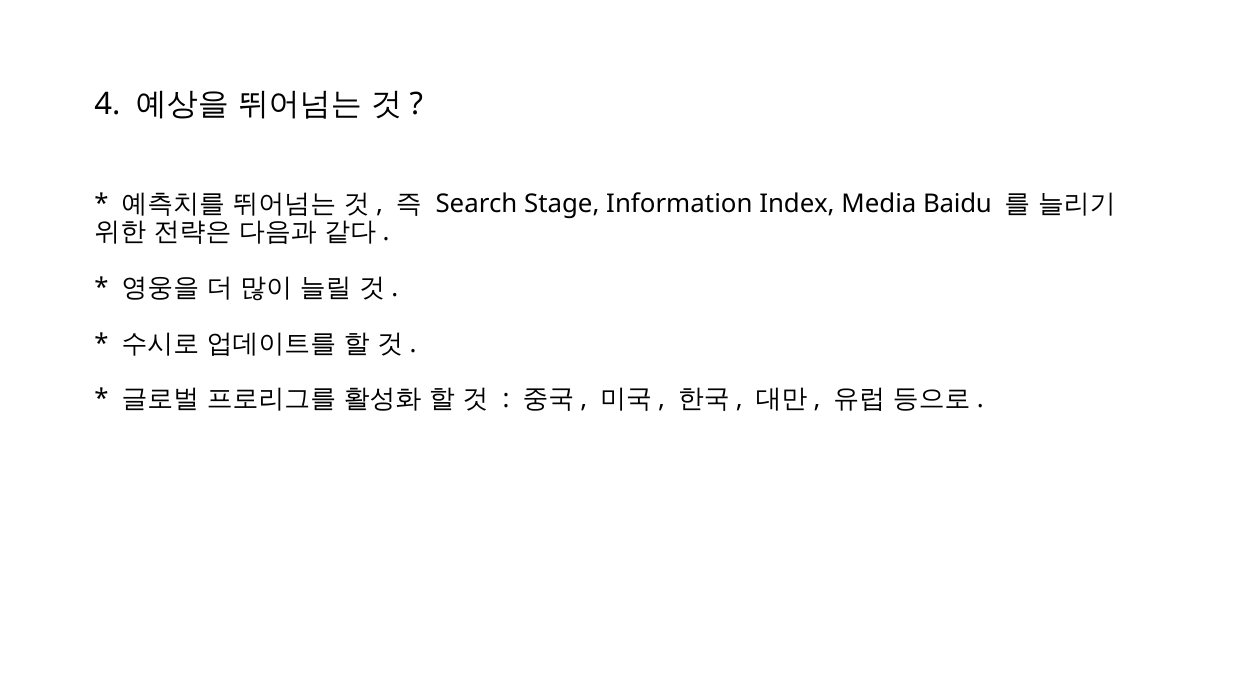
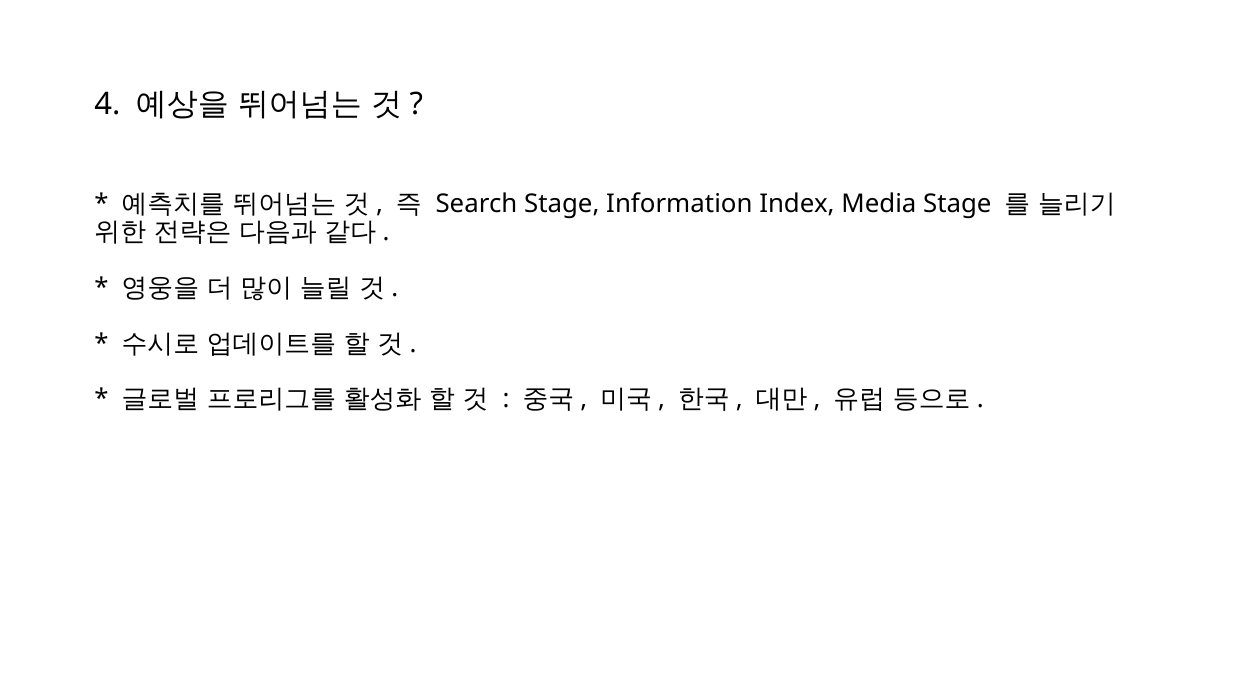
Media Baidu: Baidu -> Stage
